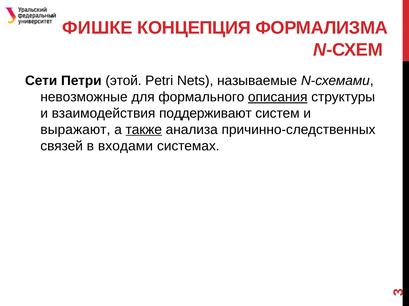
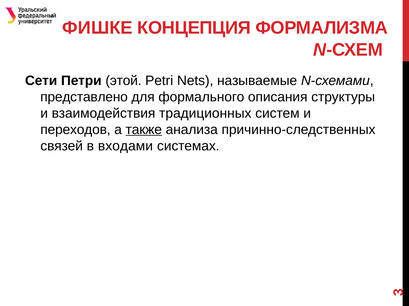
невозможные: невозможные -> представлено
описания underline: present -> none
поддерживают: поддерживают -> традиционных
выражают: выражают -> переходов
